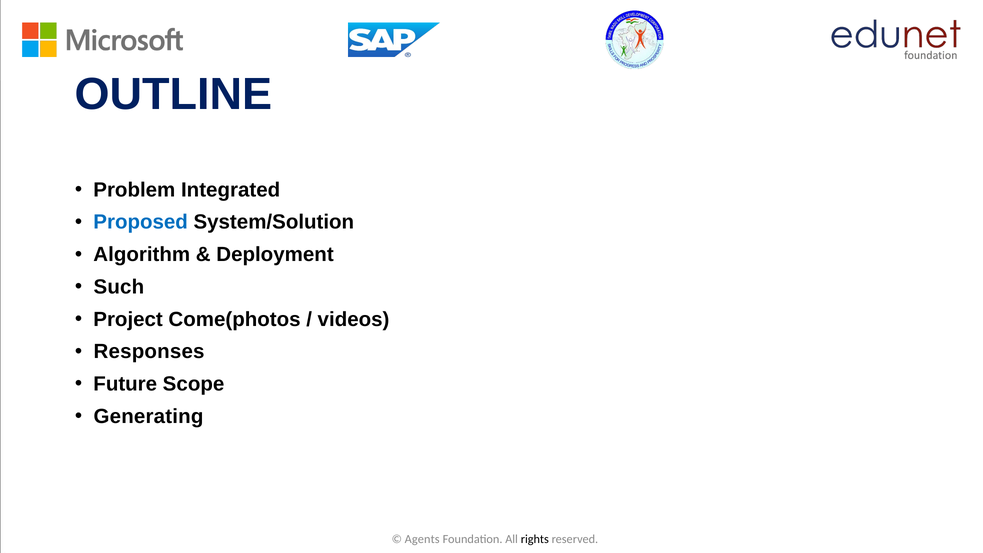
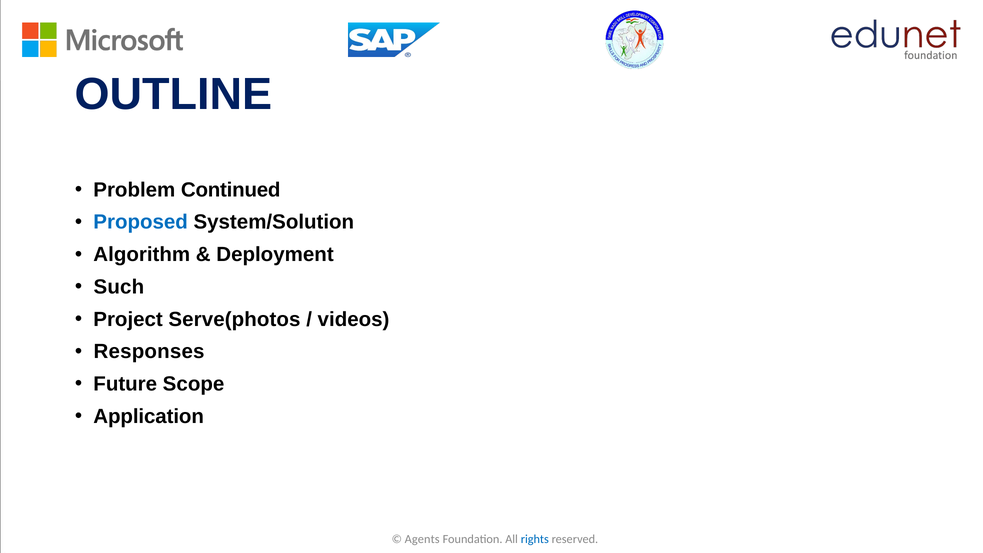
Integrated: Integrated -> Continued
Come(photos: Come(photos -> Serve(photos
Generating: Generating -> Application
rights colour: black -> blue
